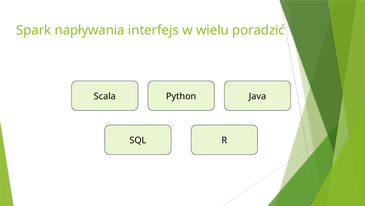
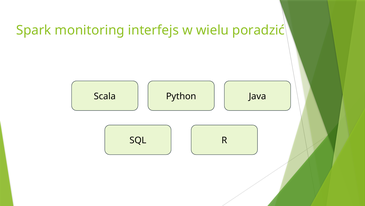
napływania: napływania -> monitoring
